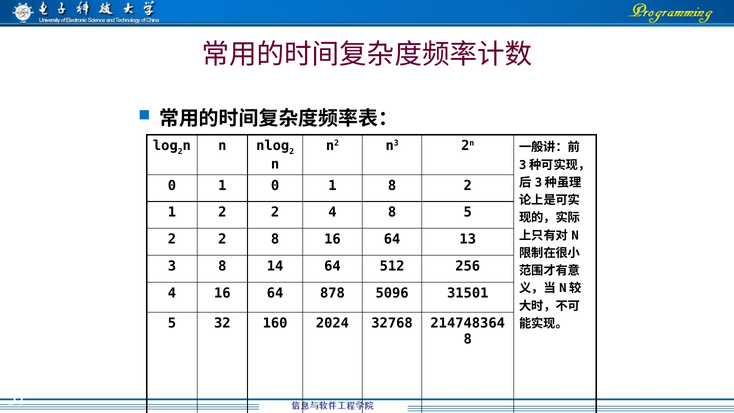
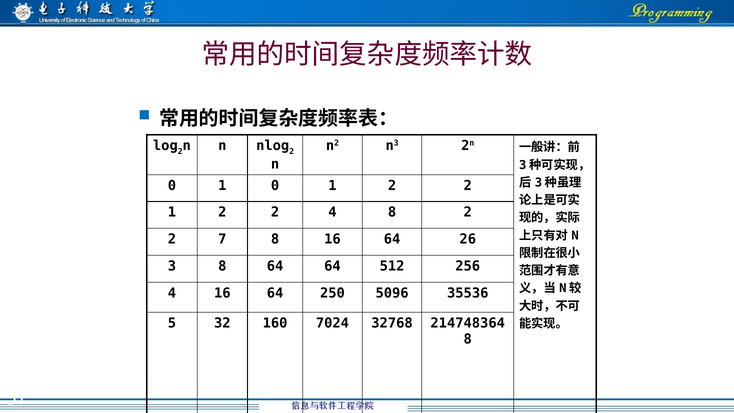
0 1 8: 8 -> 2
8 5: 5 -> 2
2 at (222, 239): 2 -> 7
13: 13 -> 26
8 14: 14 -> 64
878: 878 -> 250
31501: 31501 -> 35536
2024: 2024 -> 7024
